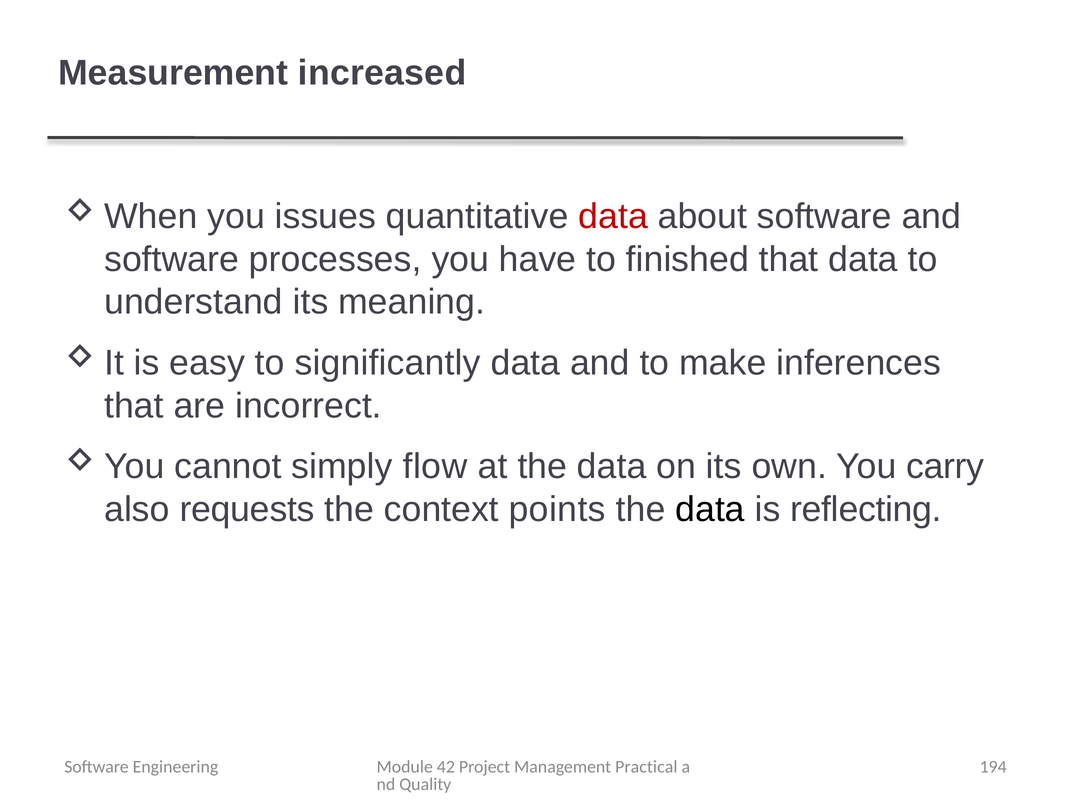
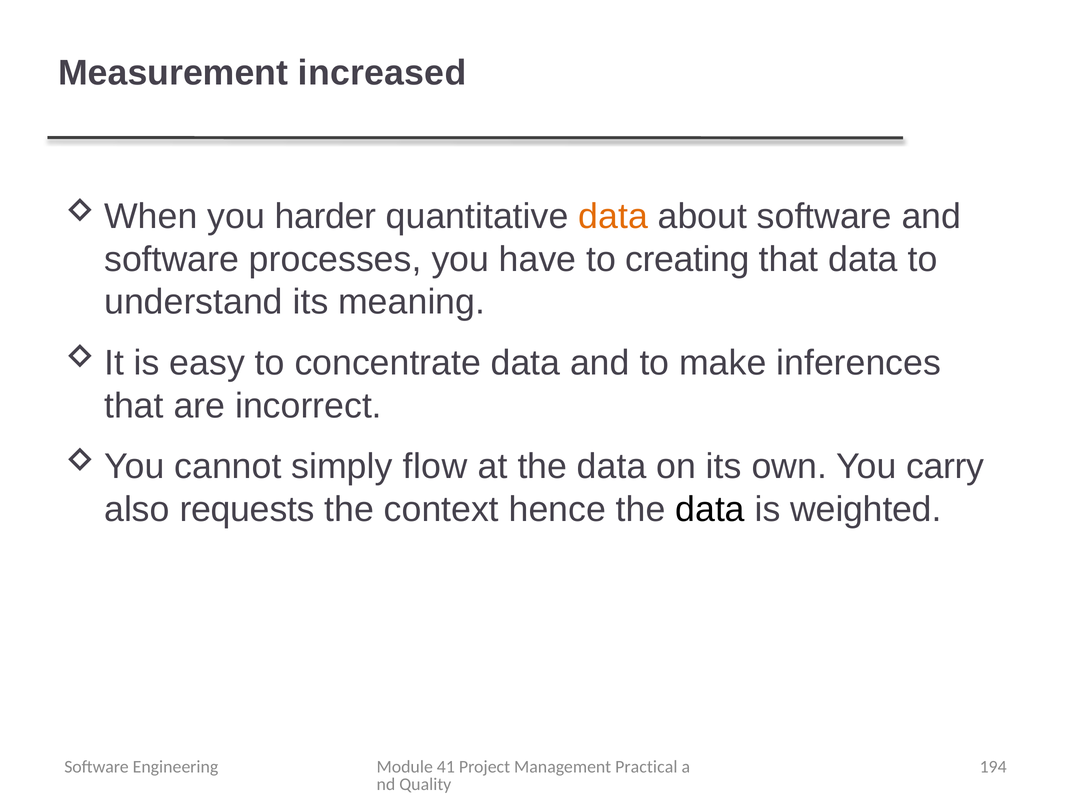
issues: issues -> harder
data at (613, 217) colour: red -> orange
finished: finished -> creating
significantly: significantly -> concentrate
points: points -> hence
reflecting: reflecting -> weighted
42: 42 -> 41
